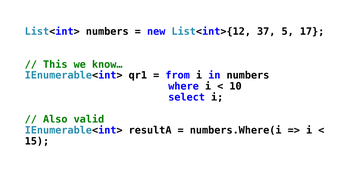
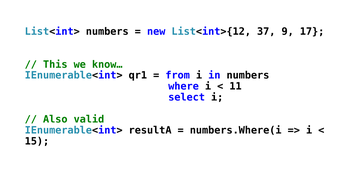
5: 5 -> 9
10: 10 -> 11
